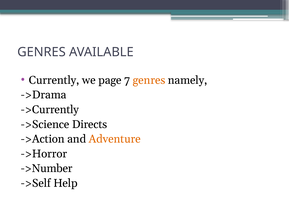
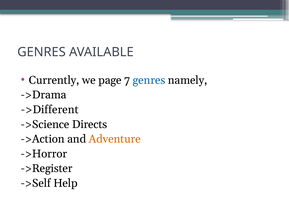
genres at (149, 80) colour: orange -> blue
->Currently: ->Currently -> ->Different
->Number: ->Number -> ->Register
